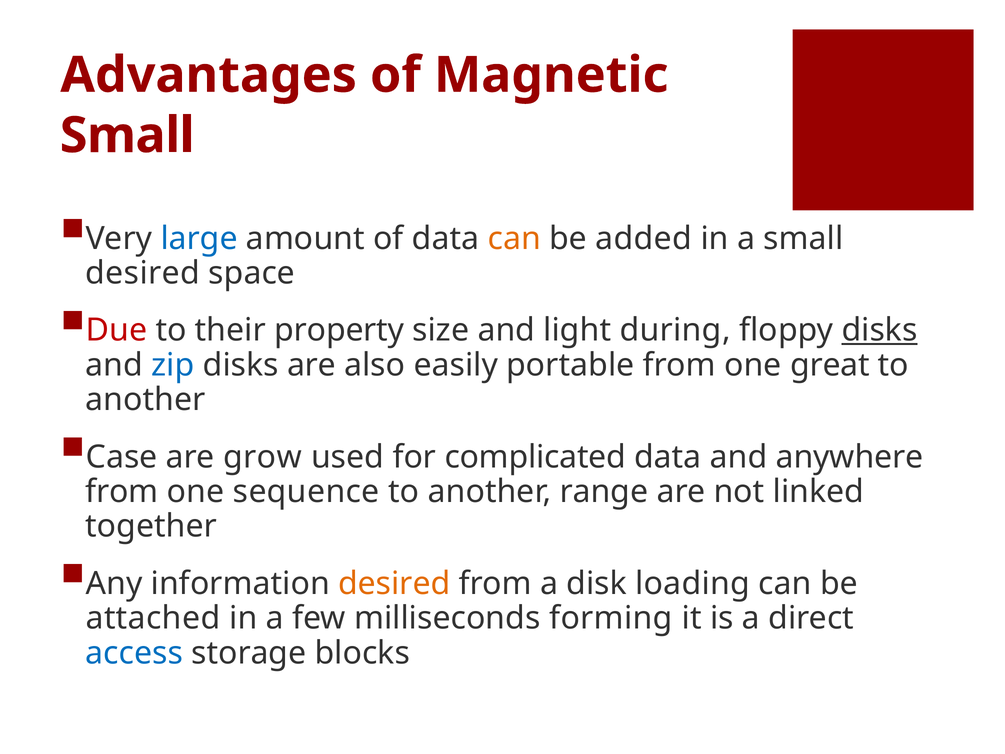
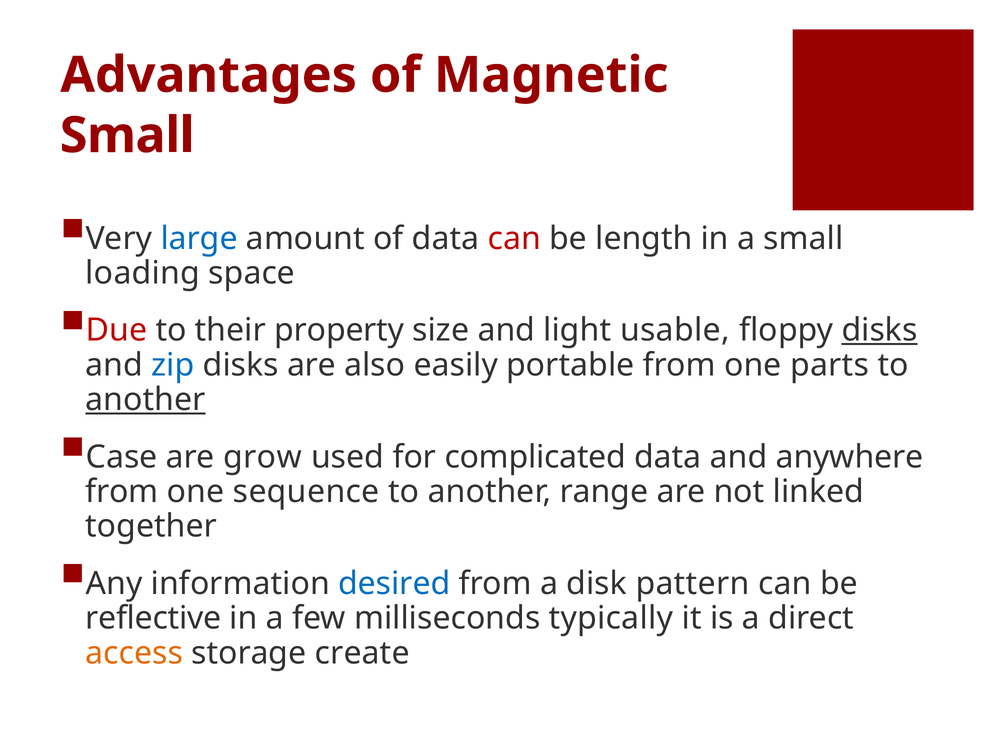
can at (514, 238) colour: orange -> red
added: added -> length
desired at (143, 273): desired -> loading
during: during -> usable
great: great -> parts
another at (145, 400) underline: none -> present
desired at (394, 583) colour: orange -> blue
loading: loading -> pattern
attached: attached -> reflective
forming: forming -> typically
access colour: blue -> orange
blocks: blocks -> create
